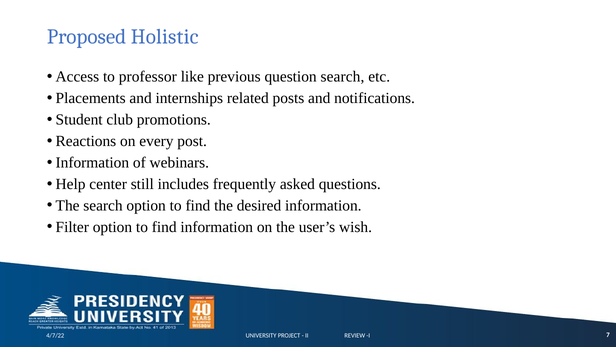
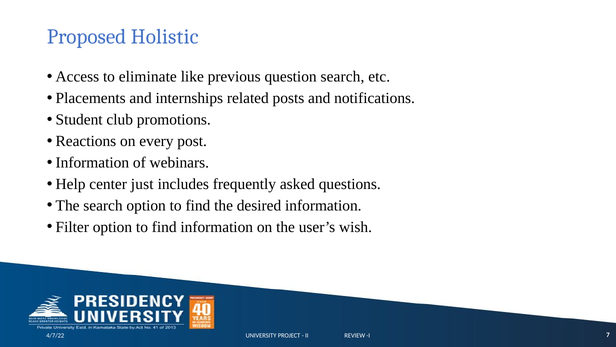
professor: professor -> eliminate
still: still -> just
